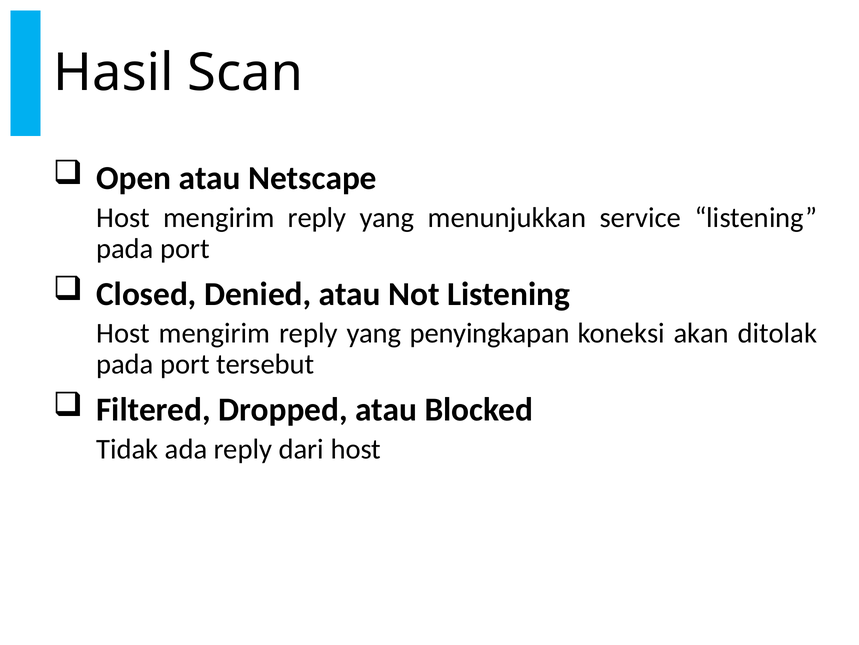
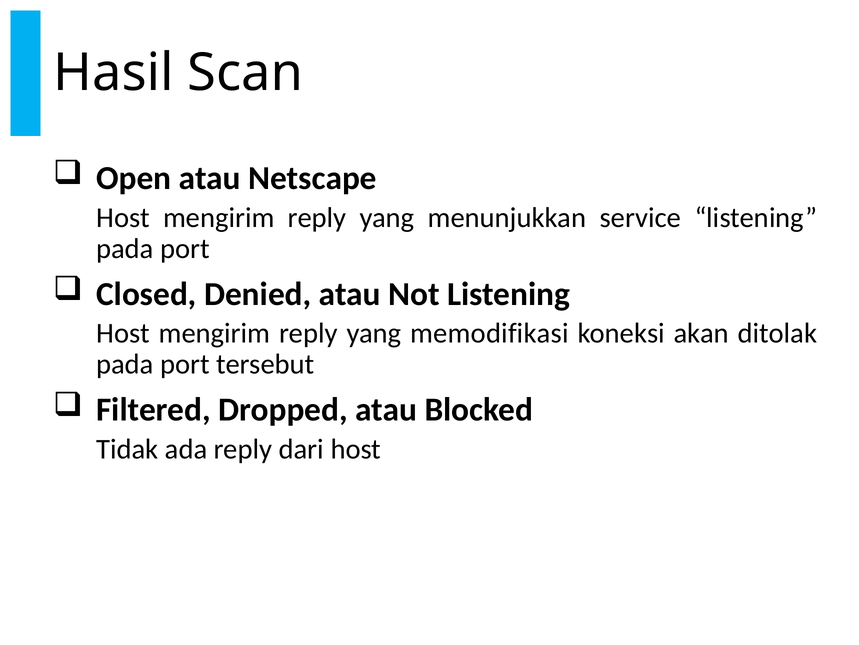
penyingkapan: penyingkapan -> memodifikasi
